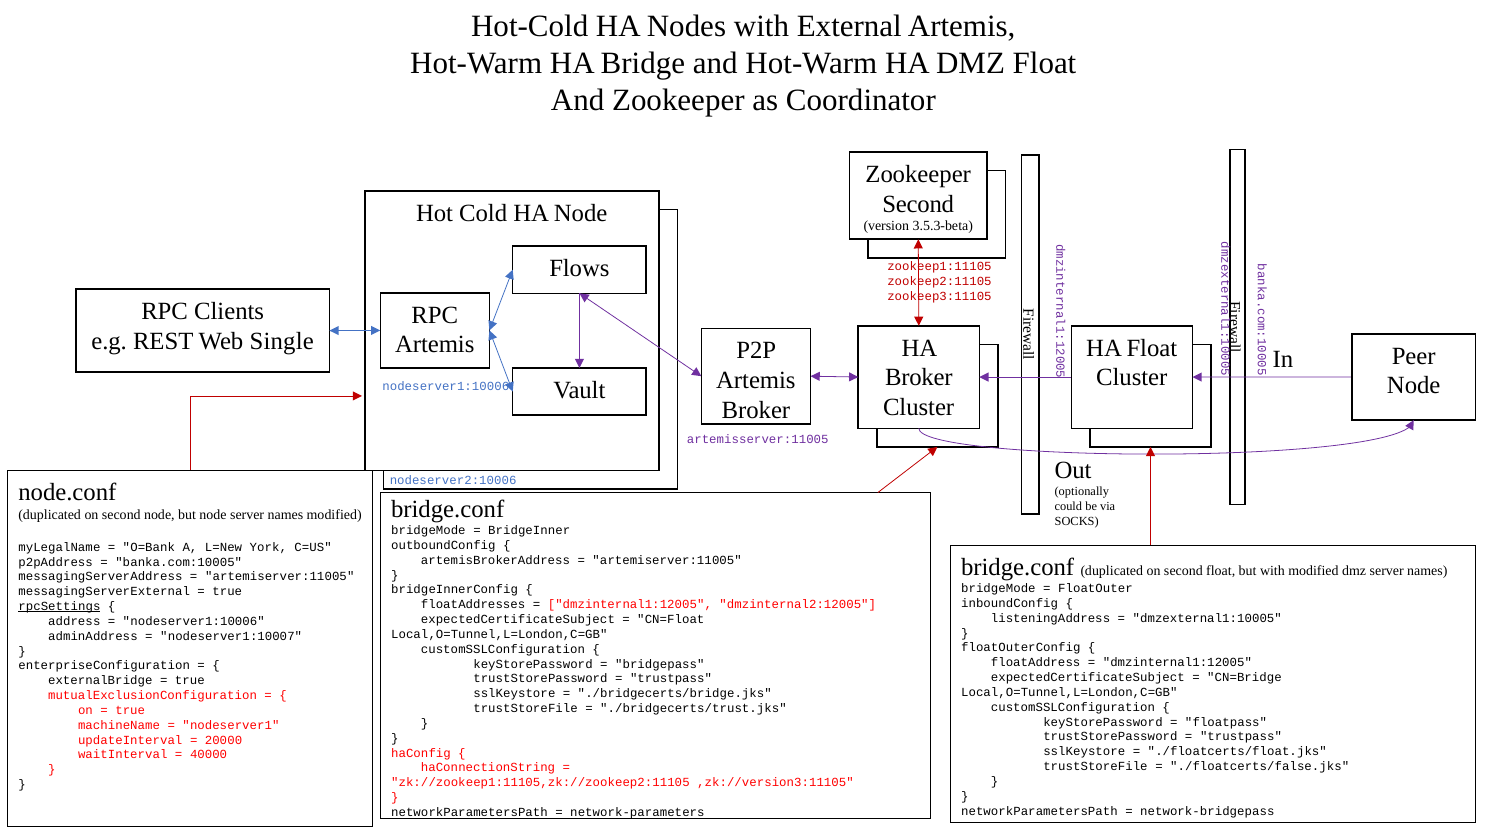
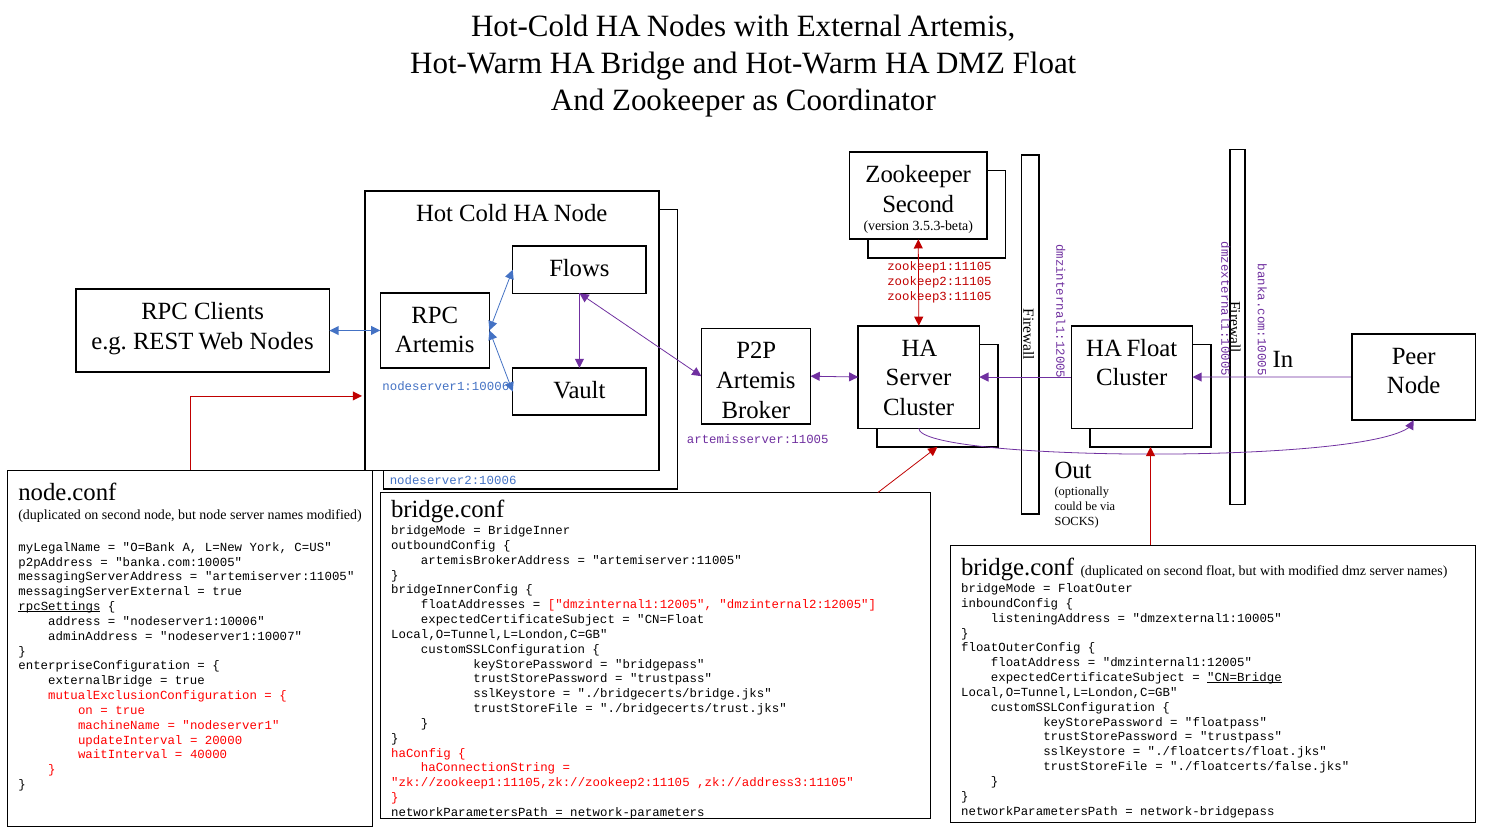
Web Single: Single -> Nodes
Broker at (919, 378): Broker -> Server
CN=Bridge underline: none -> present
,zk://version3:11105: ,zk://version3:11105 -> ,zk://address3:11105
